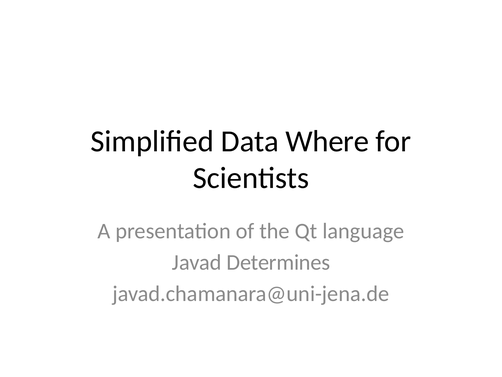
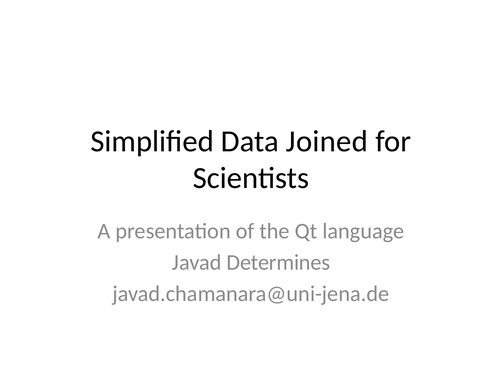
Where: Where -> Joined
